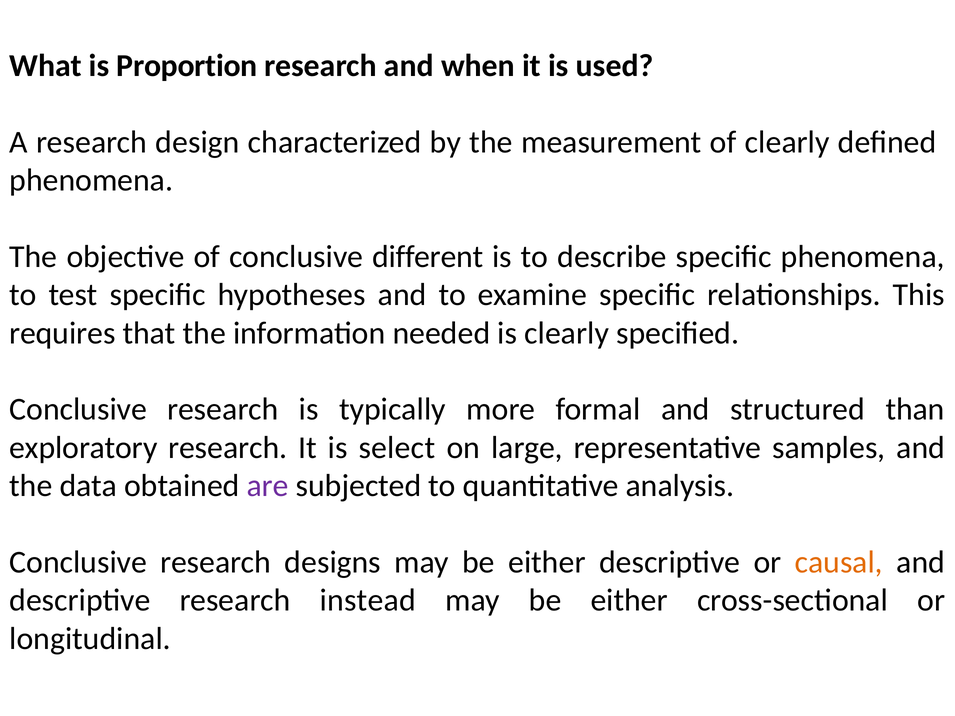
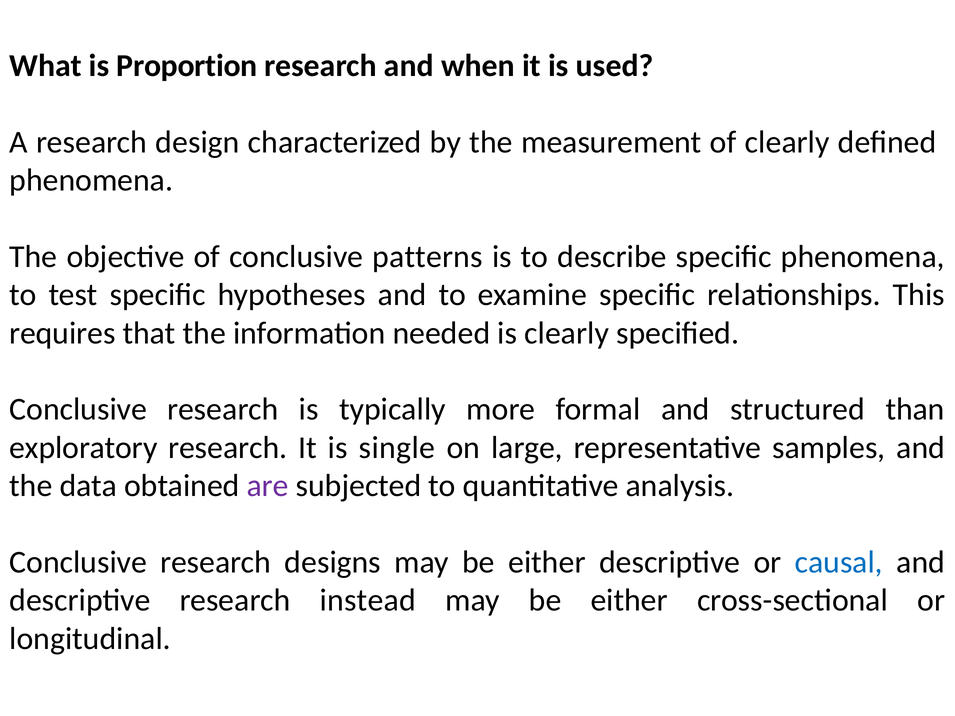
different: different -> patterns
select: select -> single
causal colour: orange -> blue
